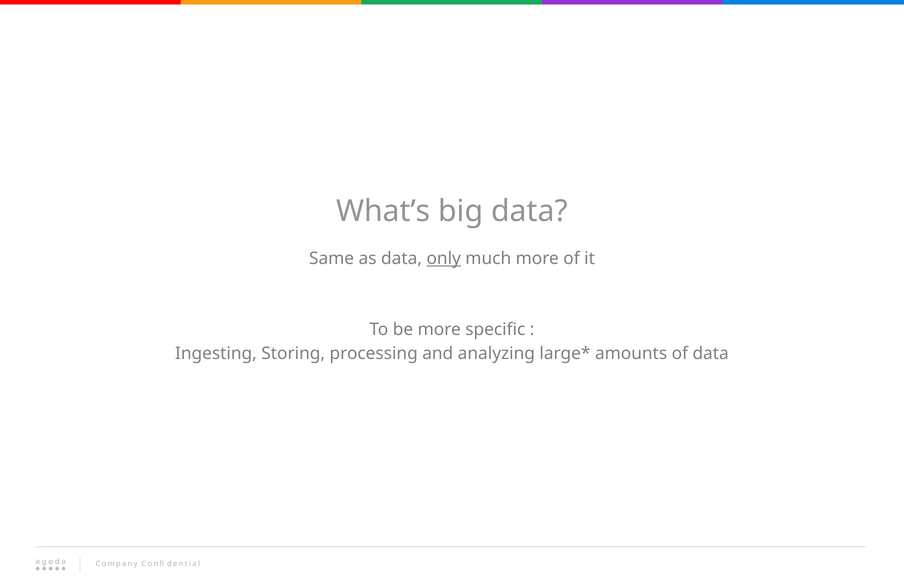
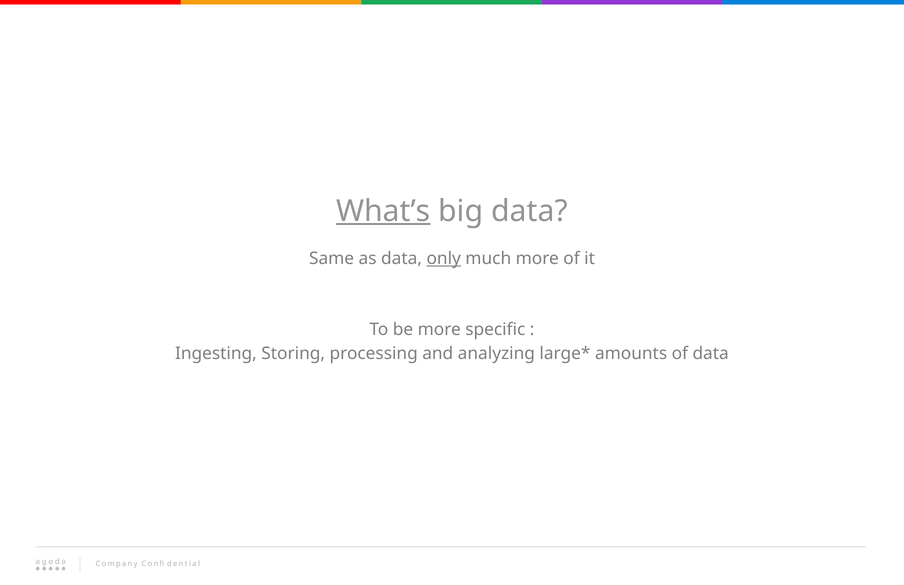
What’s underline: none -> present
